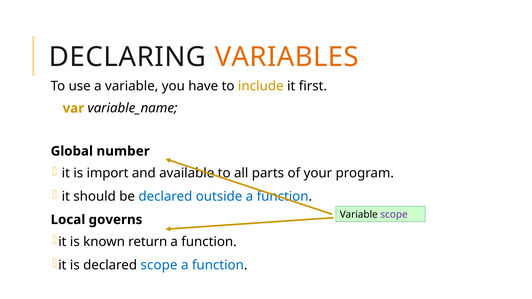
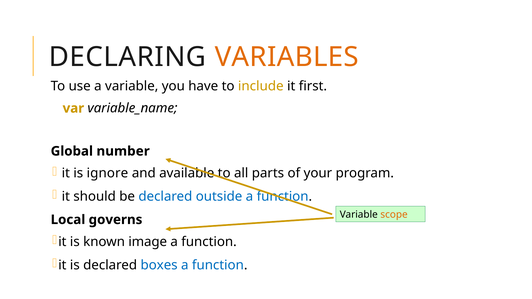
import: import -> ignore
scope at (394, 215) colour: purple -> orange
return: return -> image
declared scope: scope -> boxes
